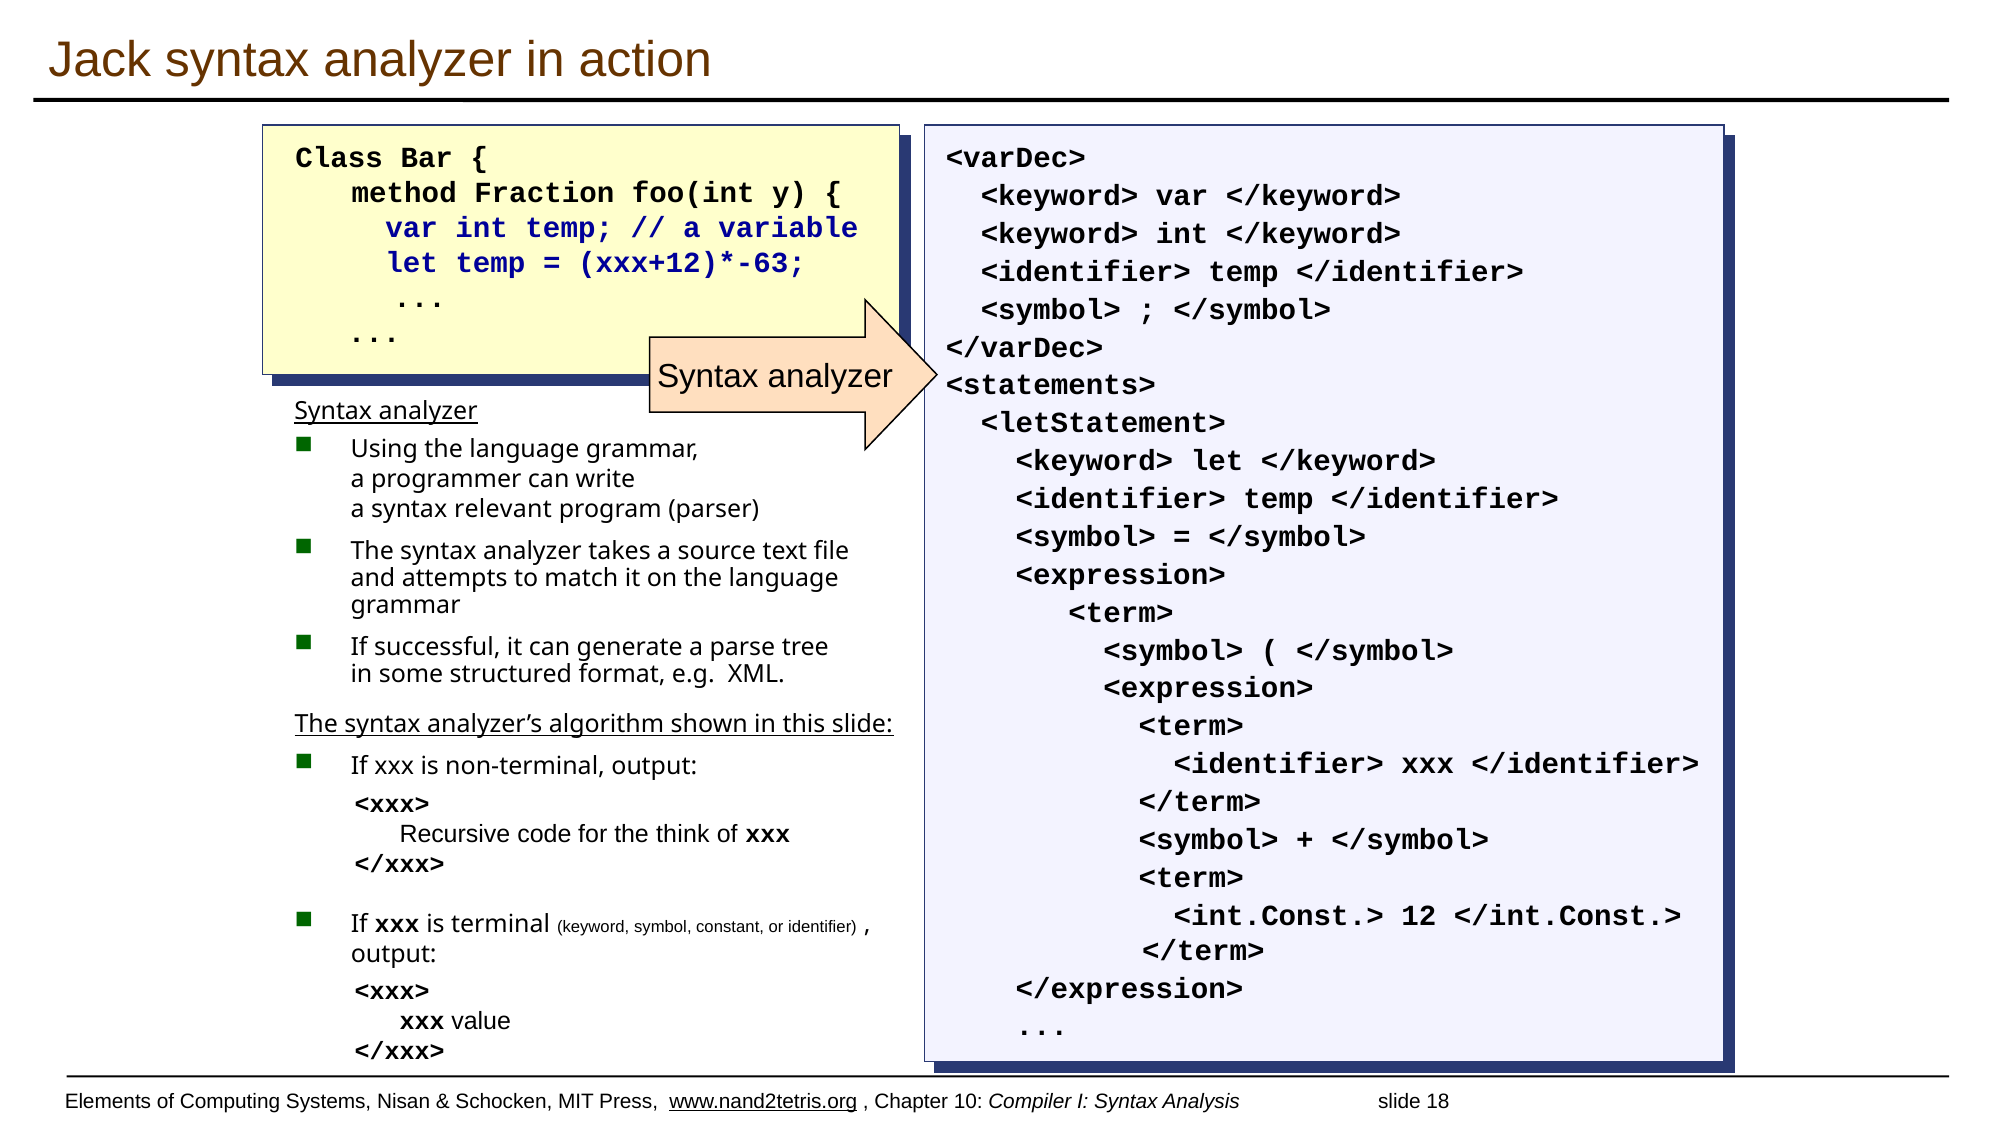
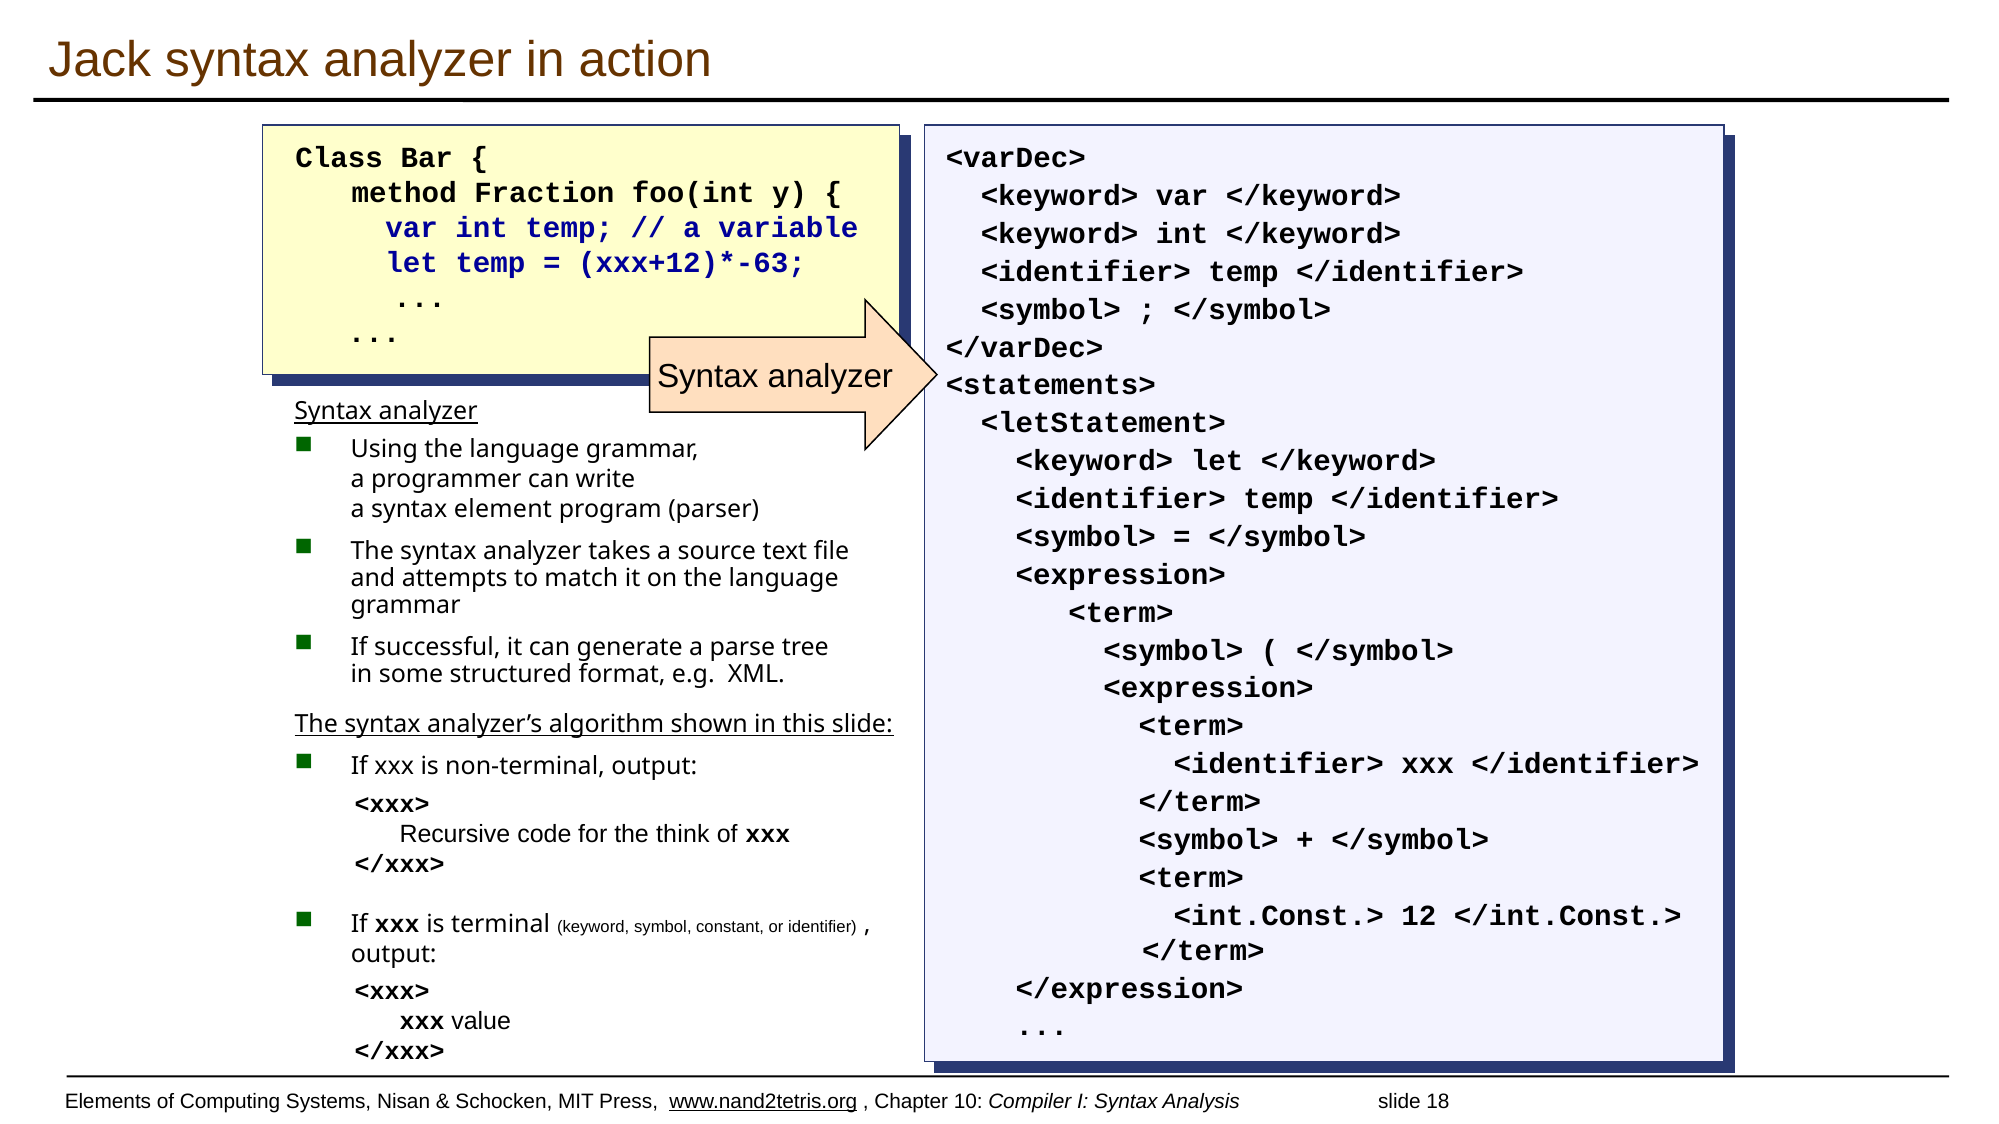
relevant: relevant -> element
